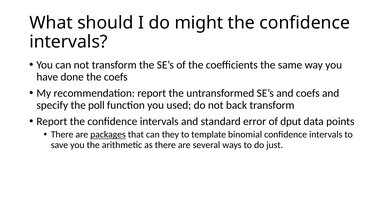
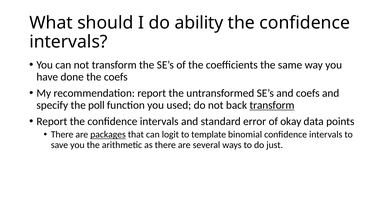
might: might -> ability
transform at (272, 105) underline: none -> present
dput: dput -> okay
they: they -> logit
